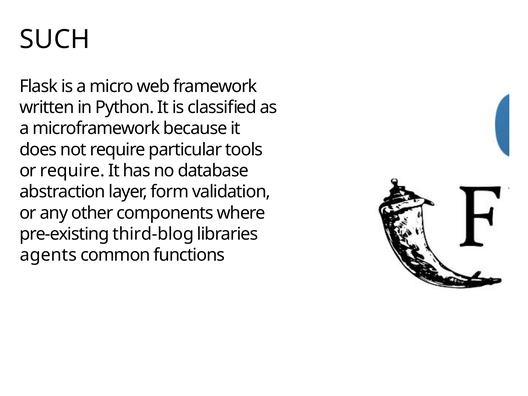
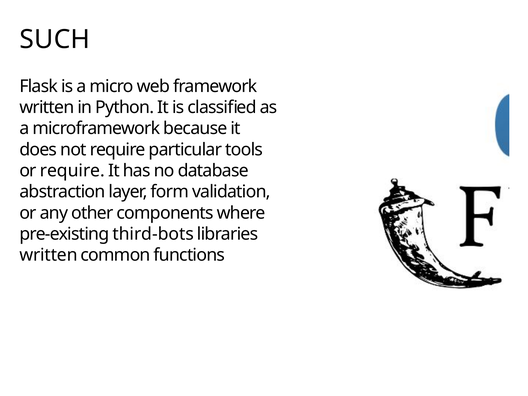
third-blog: third-blog -> third-bots
agents at (48, 255): agents -> written
